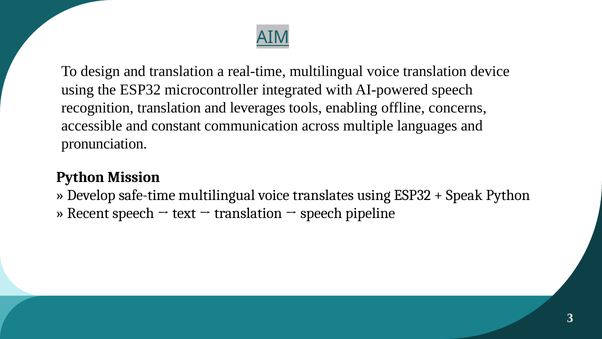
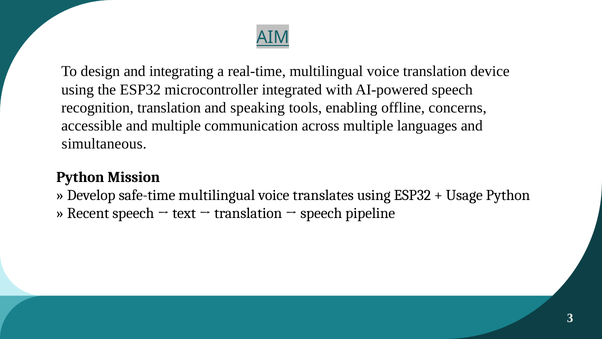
and translation: translation -> integrating
leverages: leverages -> speaking
and constant: constant -> multiple
pronunciation: pronunciation -> simultaneous
Speak: Speak -> Usage
